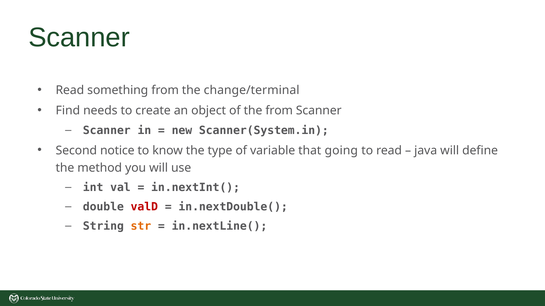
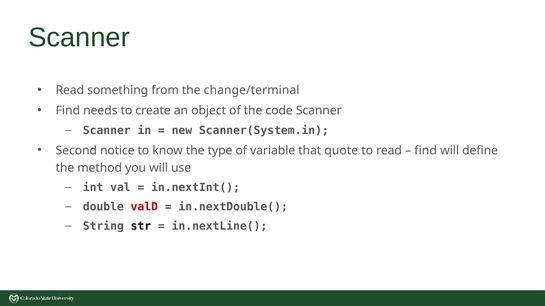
the from: from -> code
going: going -> quote
java at (426, 151): java -> find
str colour: orange -> black
